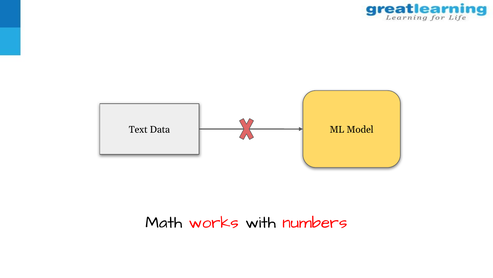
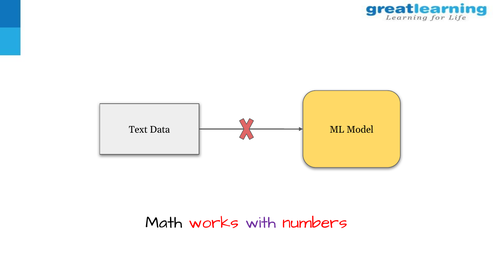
with colour: black -> purple
